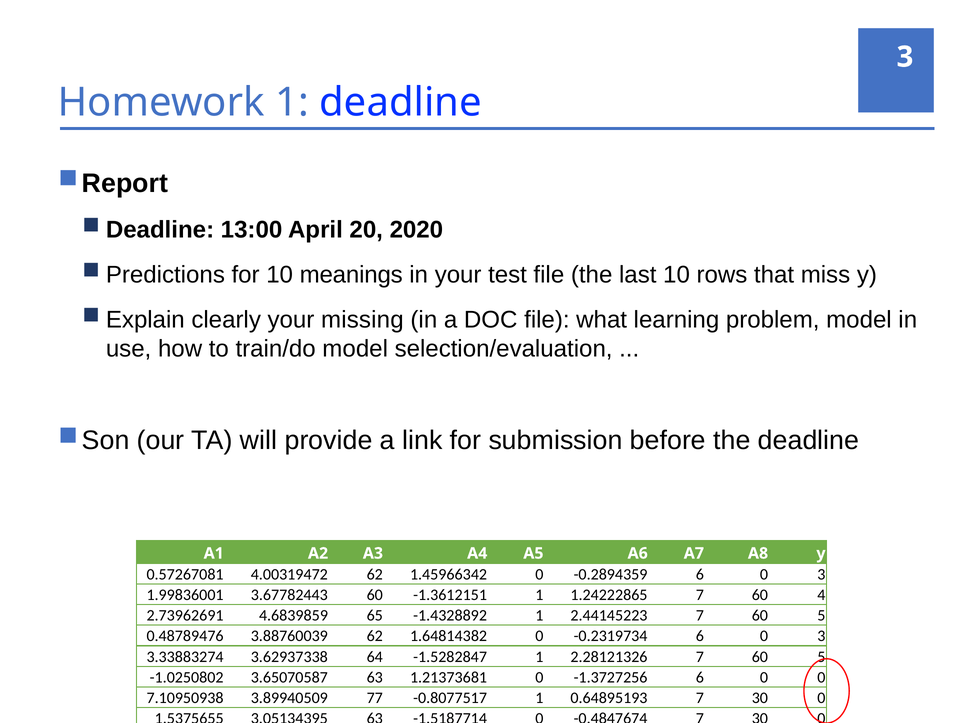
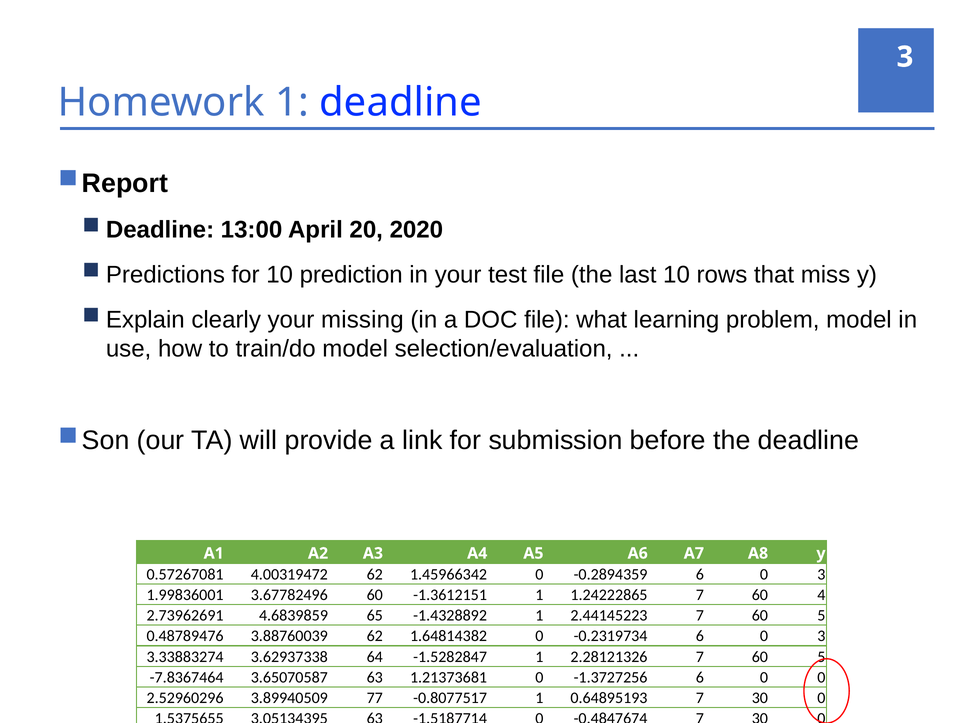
meanings: meanings -> prediction
3.67782443: 3.67782443 -> 3.67782496
-1.0250802: -1.0250802 -> -7.8367464
7.10950938: 7.10950938 -> 2.52960296
